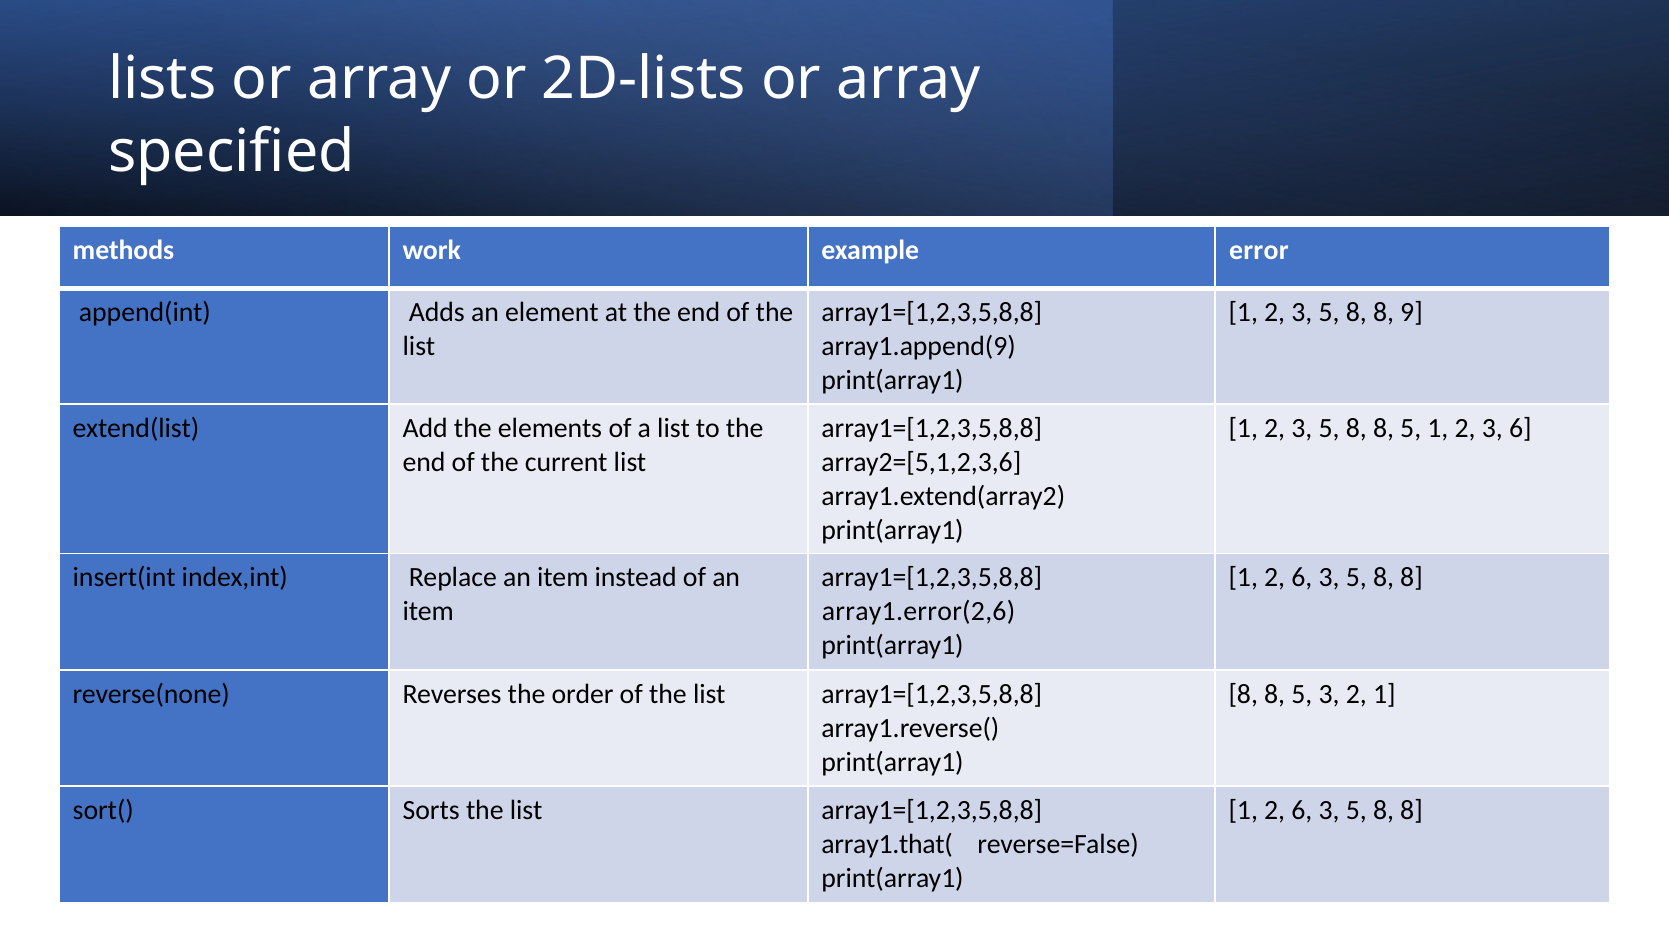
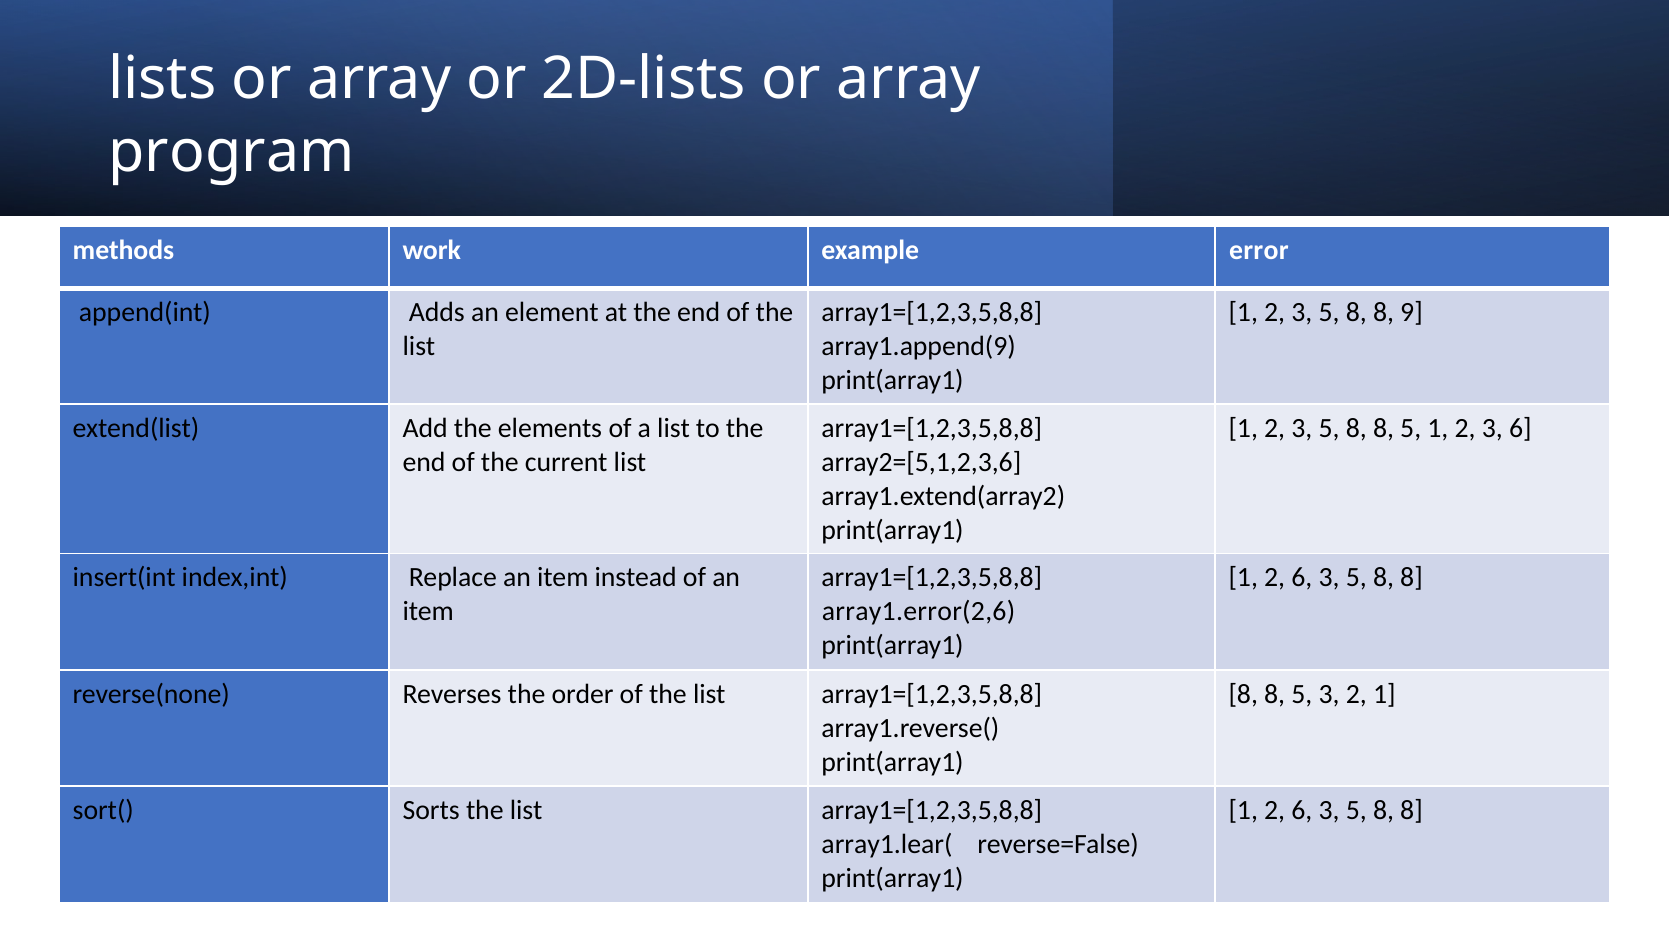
specified: specified -> program
array1.that(: array1.that( -> array1.lear(
